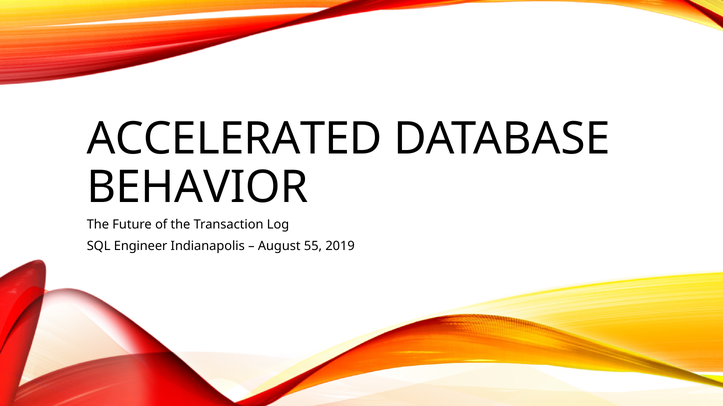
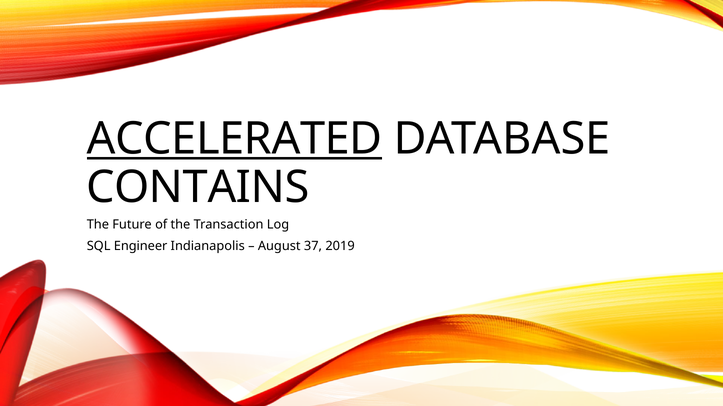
ACCELERATED underline: none -> present
BEHAVIOR: BEHAVIOR -> CONTAINS
55: 55 -> 37
